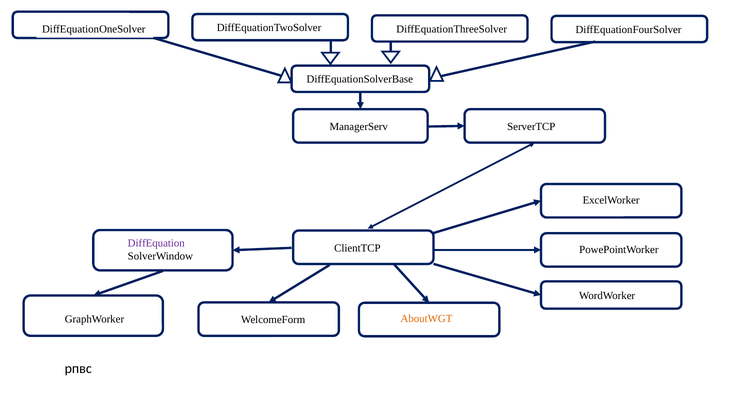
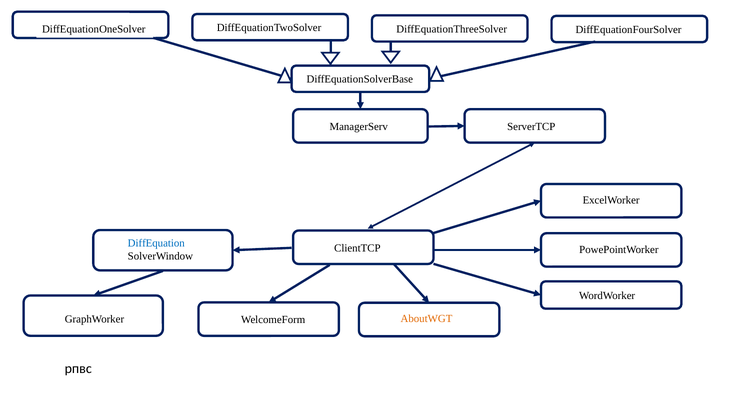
DiffEquation colour: purple -> blue
